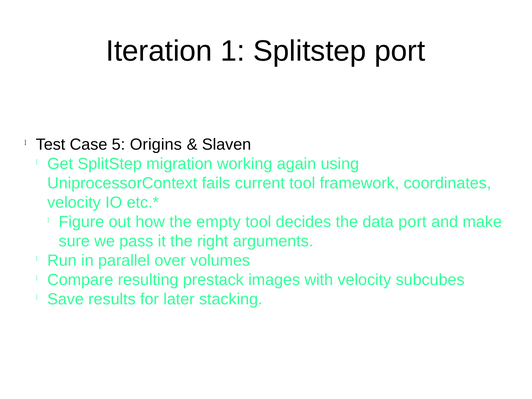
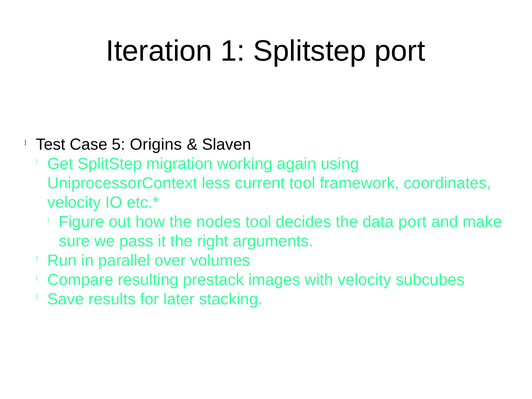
fails: fails -> less
empty: empty -> nodes
